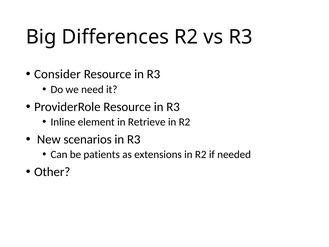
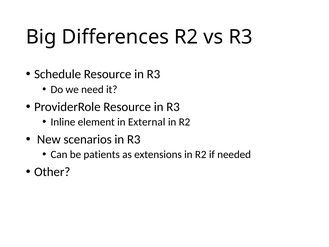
Consider: Consider -> Schedule
Retrieve: Retrieve -> External
